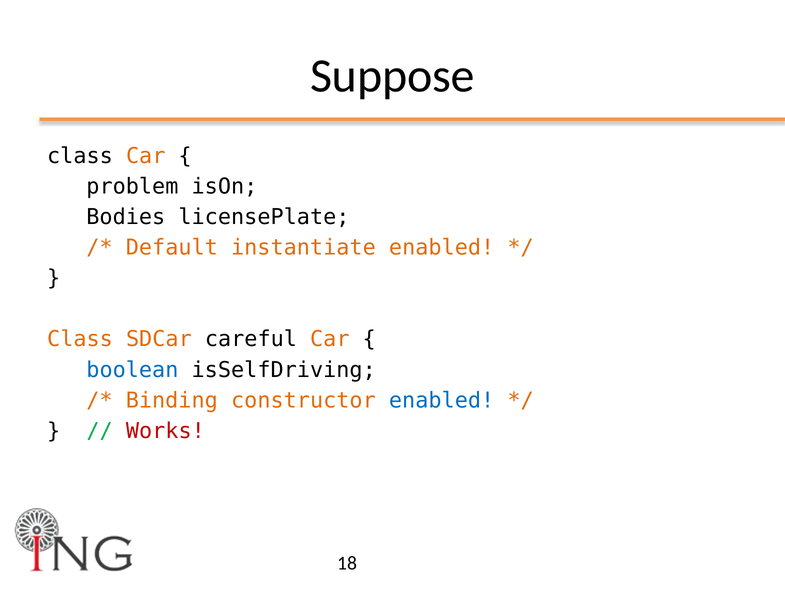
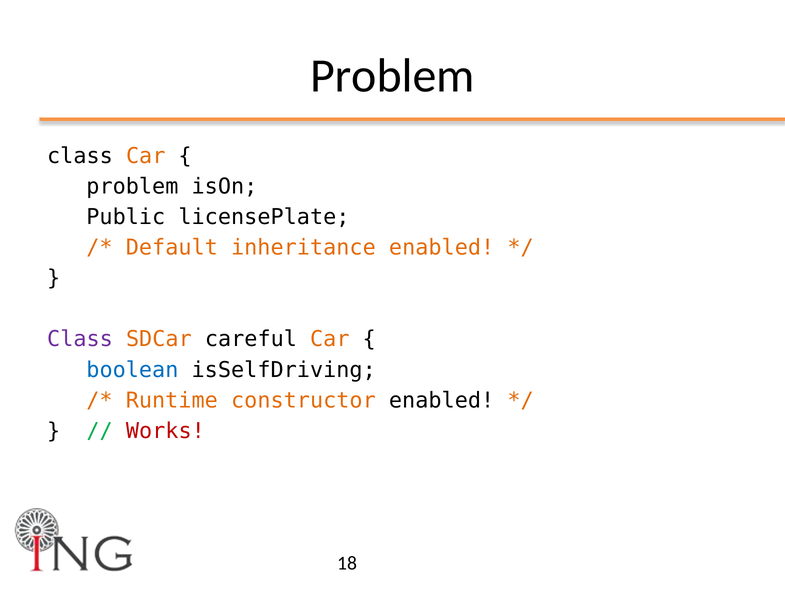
Suppose at (392, 76): Suppose -> Problem
Bodies: Bodies -> Public
instantiate: instantiate -> inheritance
Class at (80, 339) colour: orange -> purple
Binding: Binding -> Runtime
enabled at (442, 400) colour: blue -> black
